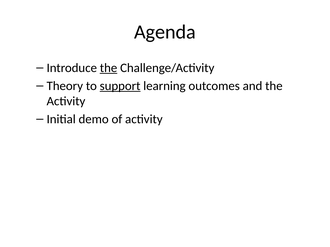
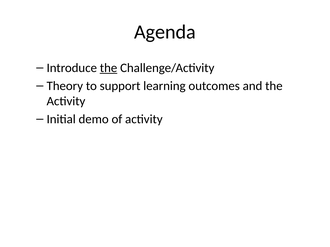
support underline: present -> none
